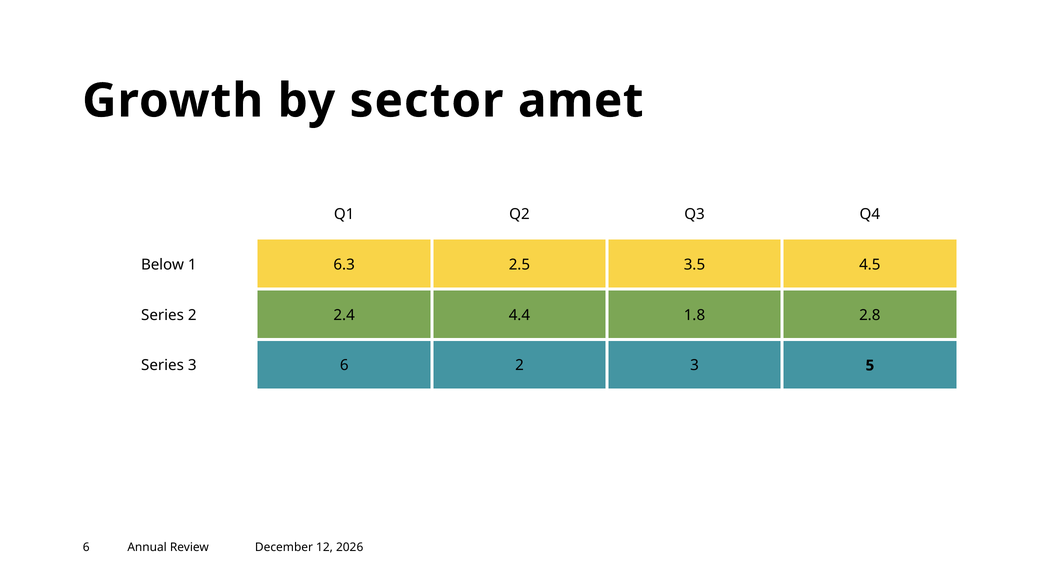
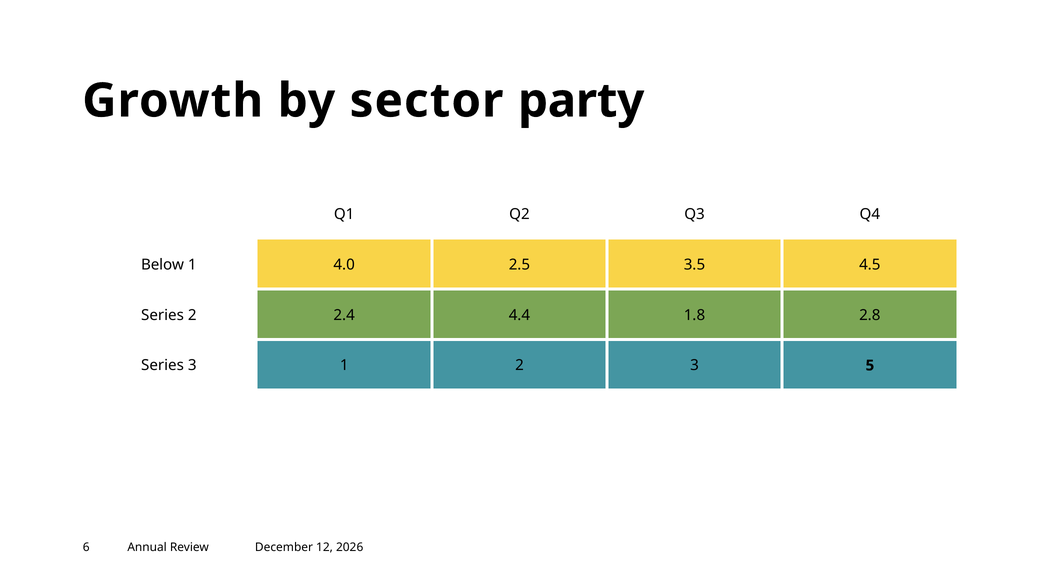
amet: amet -> party
6.3: 6.3 -> 4.0
3 6: 6 -> 1
